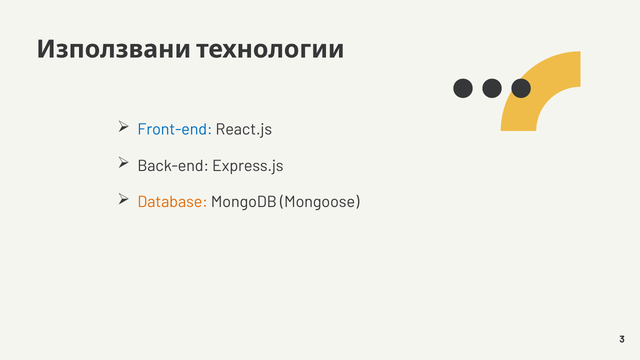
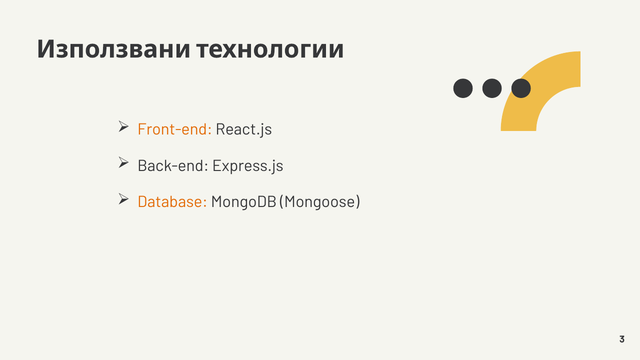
Front-end colour: blue -> orange
